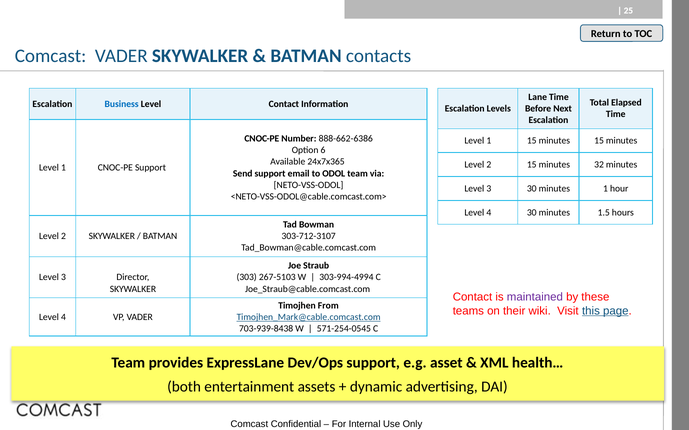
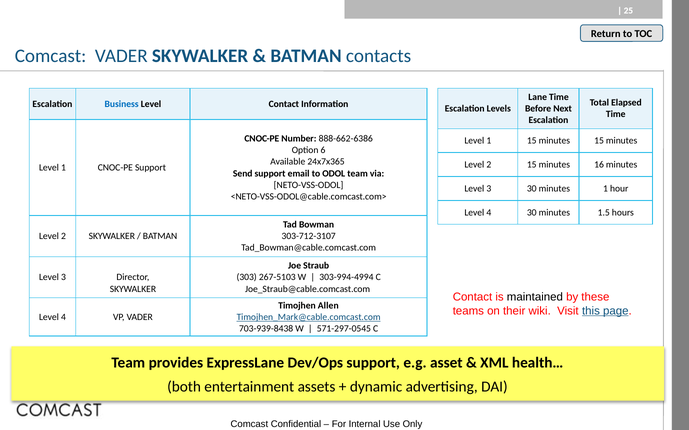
32: 32 -> 16
maintained colour: purple -> black
From: From -> Allen
571-254-0545: 571-254-0545 -> 571-297-0545
